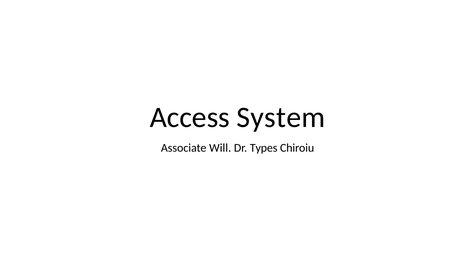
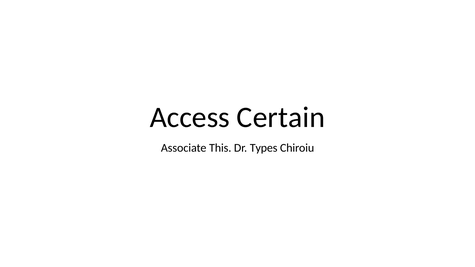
System: System -> Certain
Will: Will -> This
